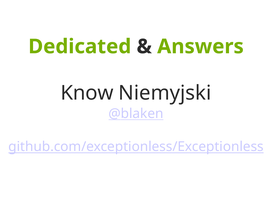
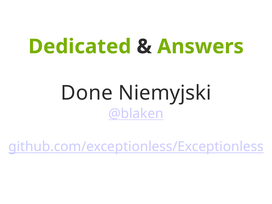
Know: Know -> Done
